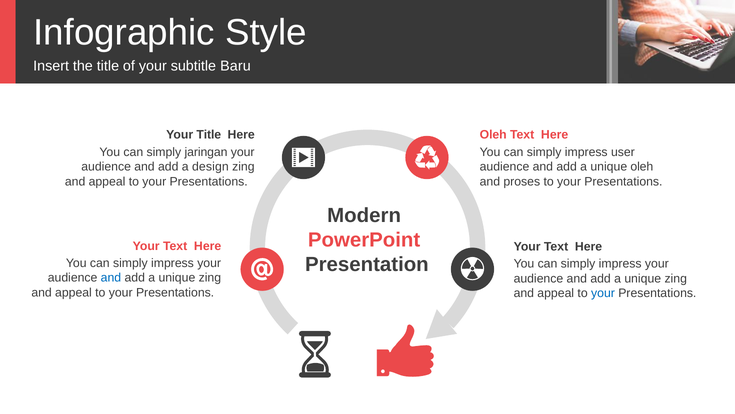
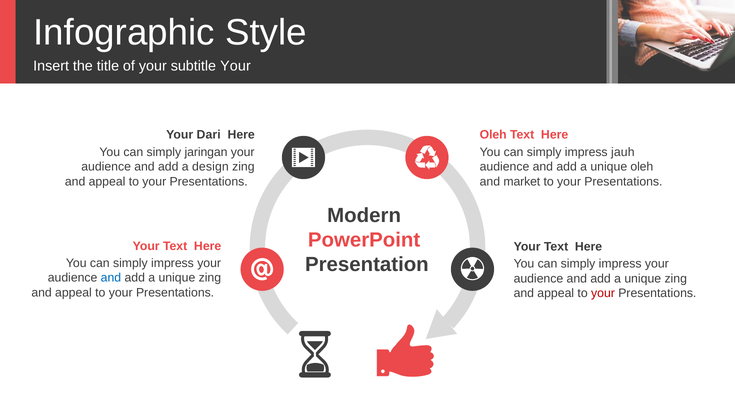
subtitle Baru: Baru -> Your
Your Title: Title -> Dari
user: user -> jauh
proses: proses -> market
your at (603, 293) colour: blue -> red
